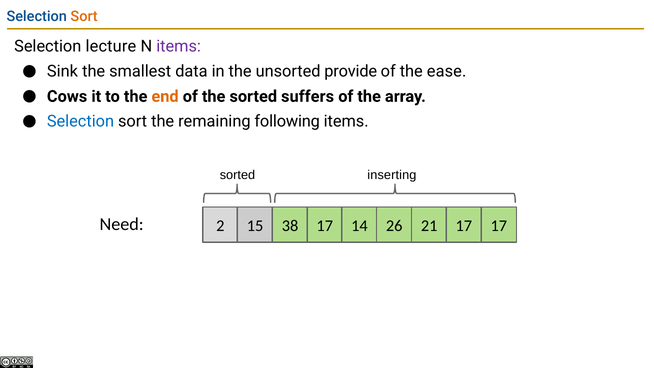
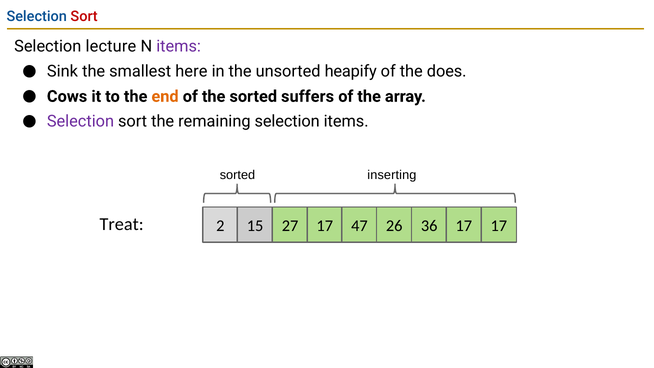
Sort at (84, 16) colour: orange -> red
data: data -> here
provide: provide -> heapify
ease: ease -> does
Selection at (80, 121) colour: blue -> purple
remaining following: following -> selection
Need: Need -> Treat
38: 38 -> 27
14: 14 -> 47
21: 21 -> 36
